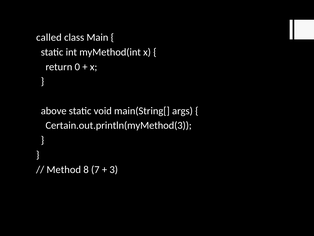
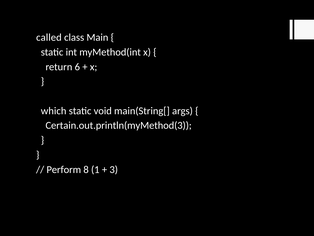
0: 0 -> 6
above: above -> which
Method: Method -> Perform
7: 7 -> 1
